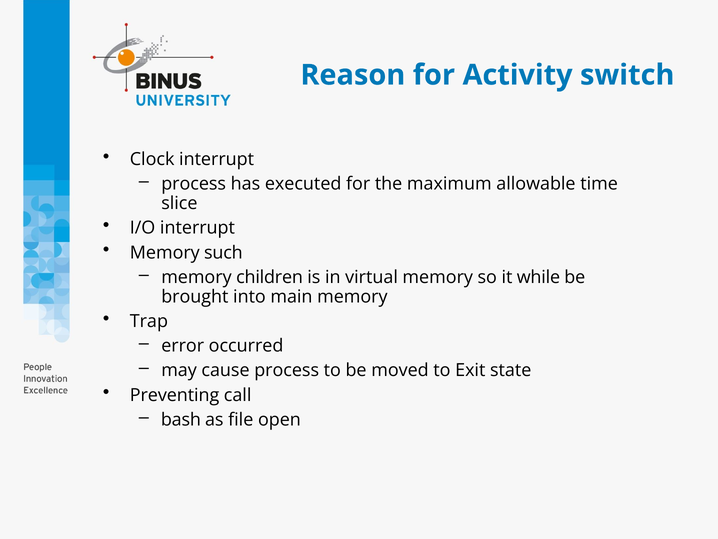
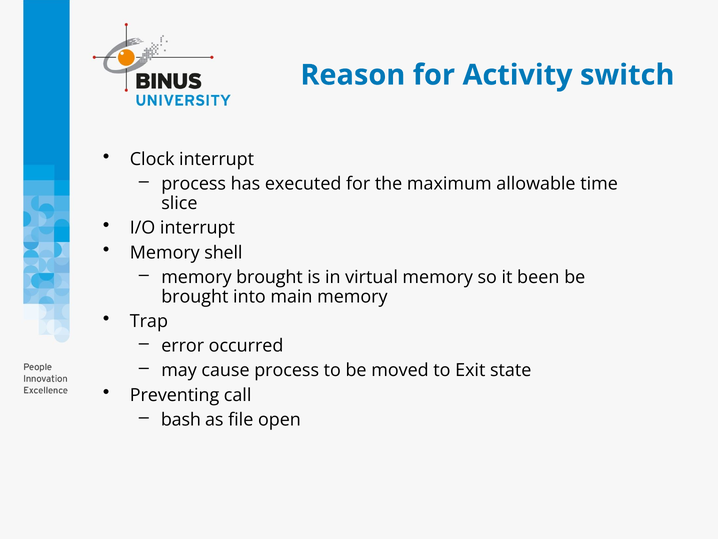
such: such -> shell
memory children: children -> brought
while: while -> been
